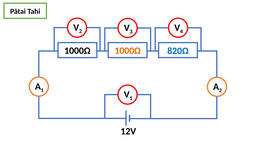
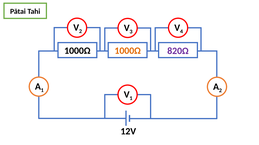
820Ω colour: blue -> purple
